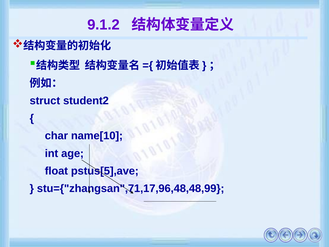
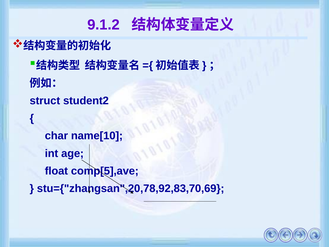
pstus[5],ave: pstus[5],ave -> comp[5],ave
stu={"zhangsan",71,17,96,48,48,99: stu={"zhangsan",71,17,96,48,48,99 -> stu={"zhangsan",20,78,92,83,70,69
